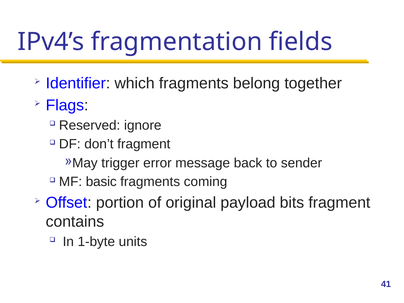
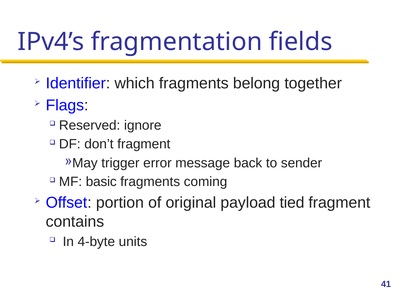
bits: bits -> tied
1-byte: 1-byte -> 4-byte
